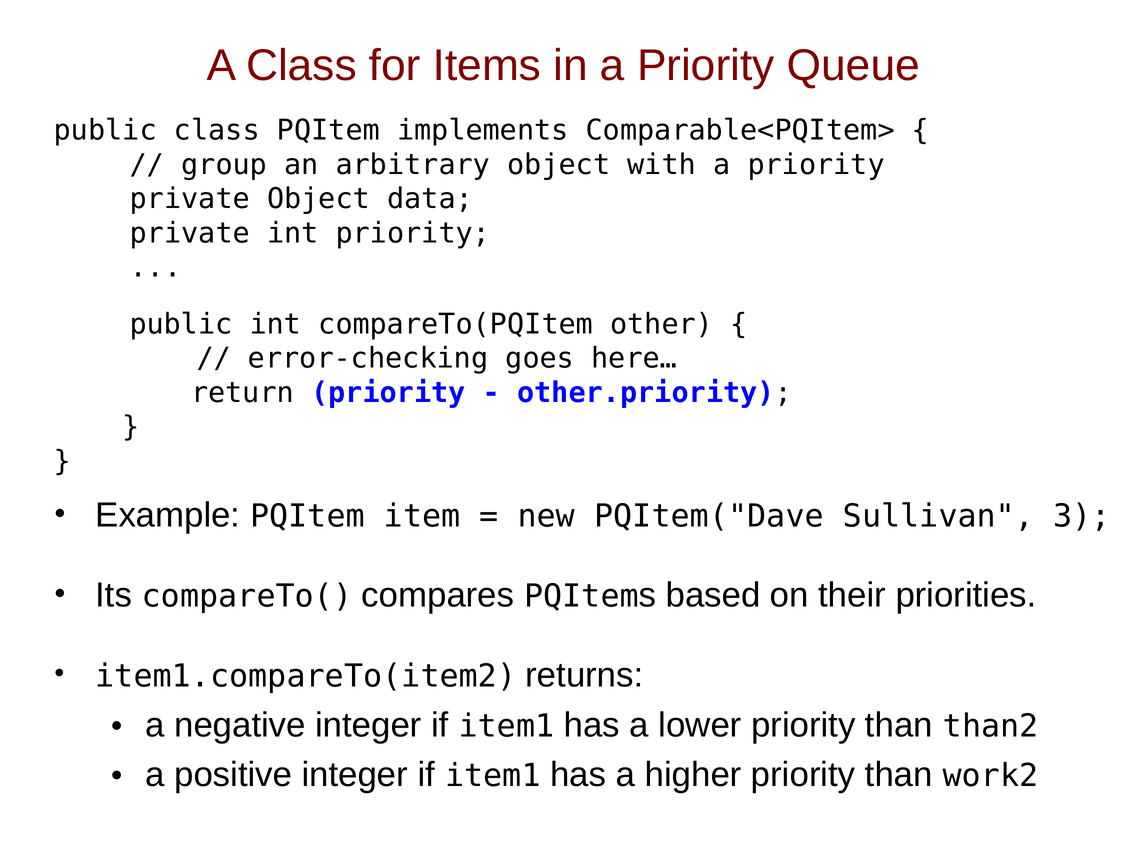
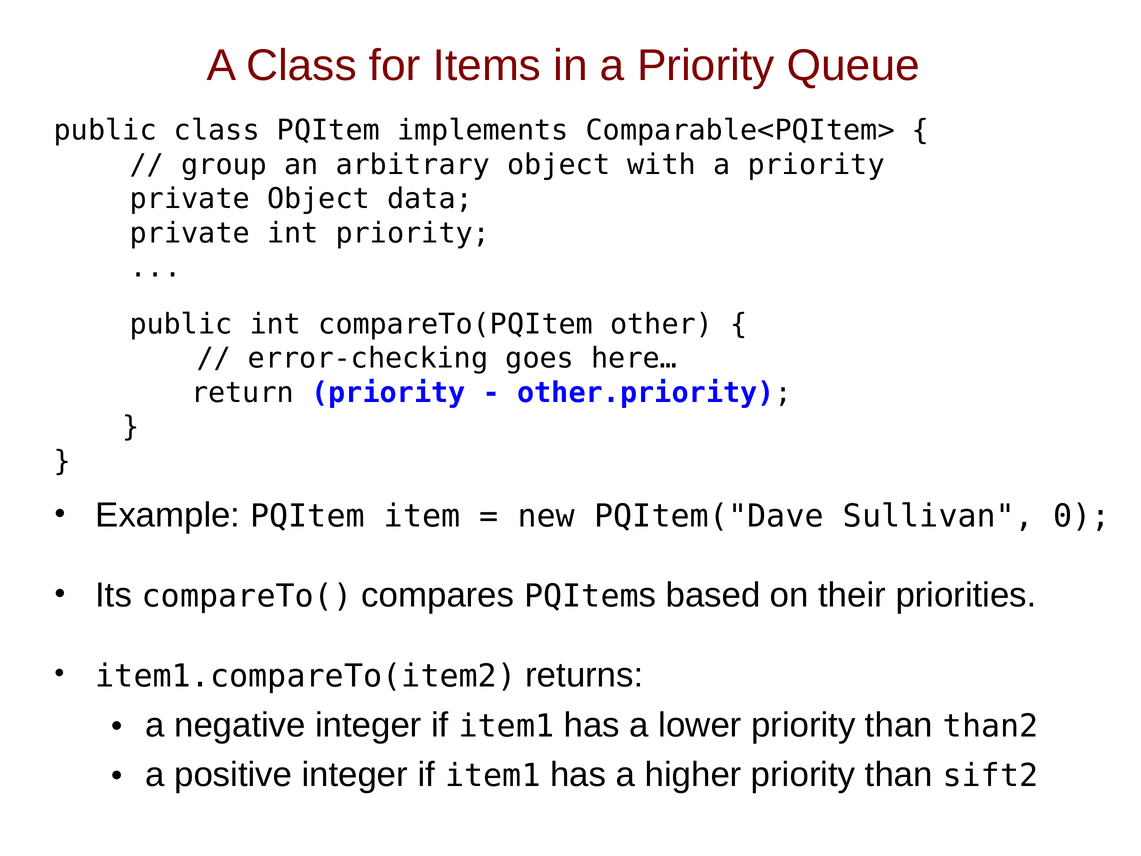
3: 3 -> 0
work2: work2 -> sift2
